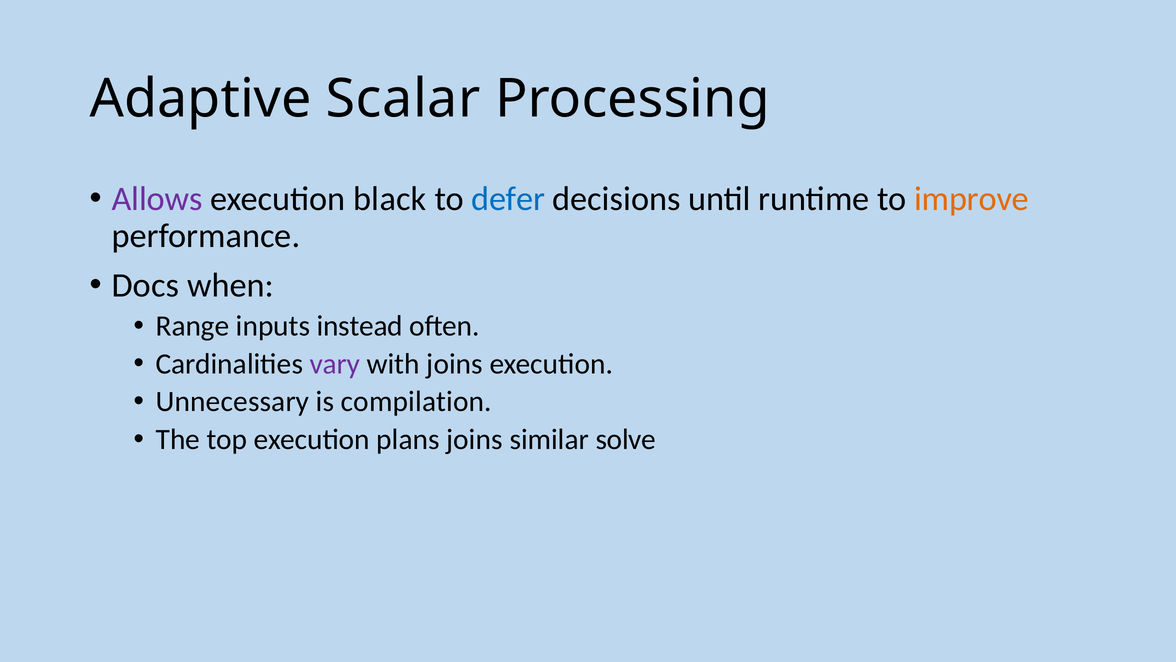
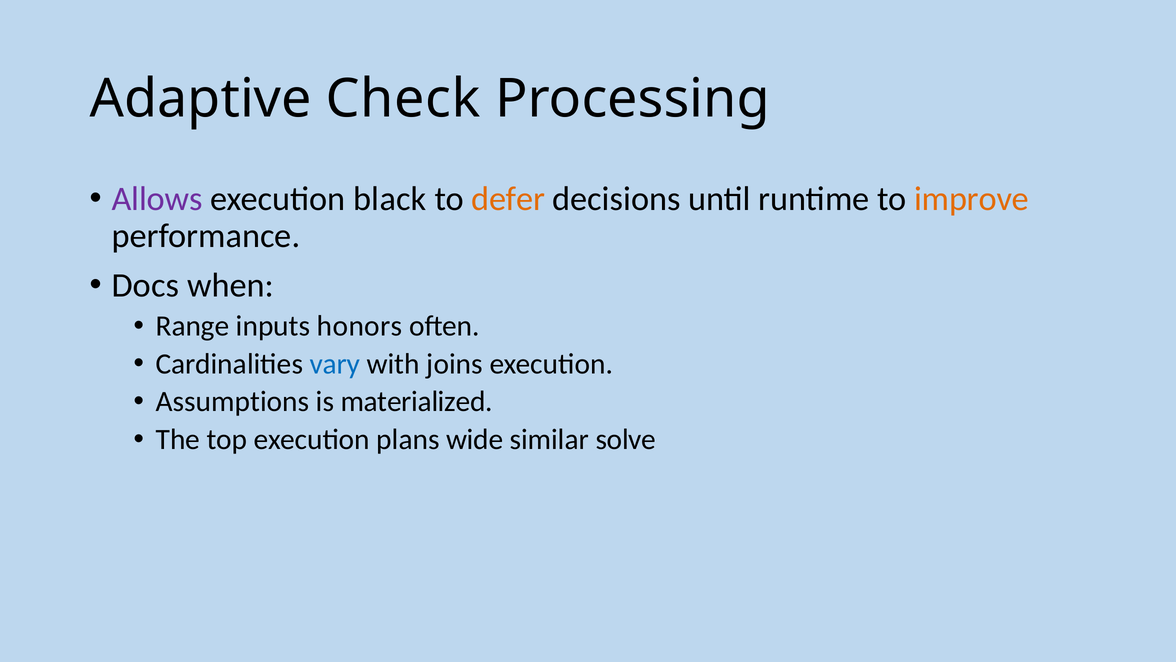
Scalar: Scalar -> Check
defer colour: blue -> orange
instead: instead -> honors
vary colour: purple -> blue
Unnecessary: Unnecessary -> Assumptions
compilation: compilation -> materialized
plans joins: joins -> wide
